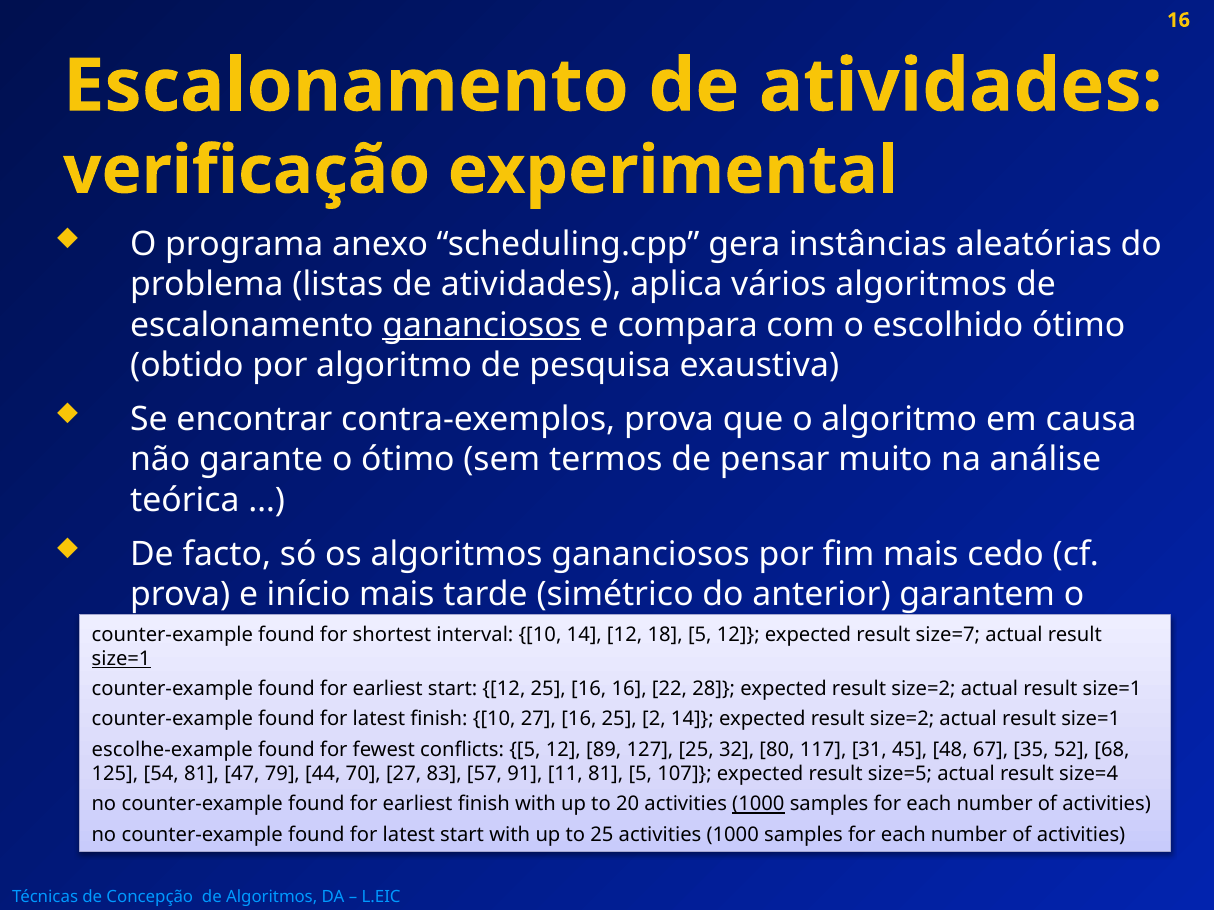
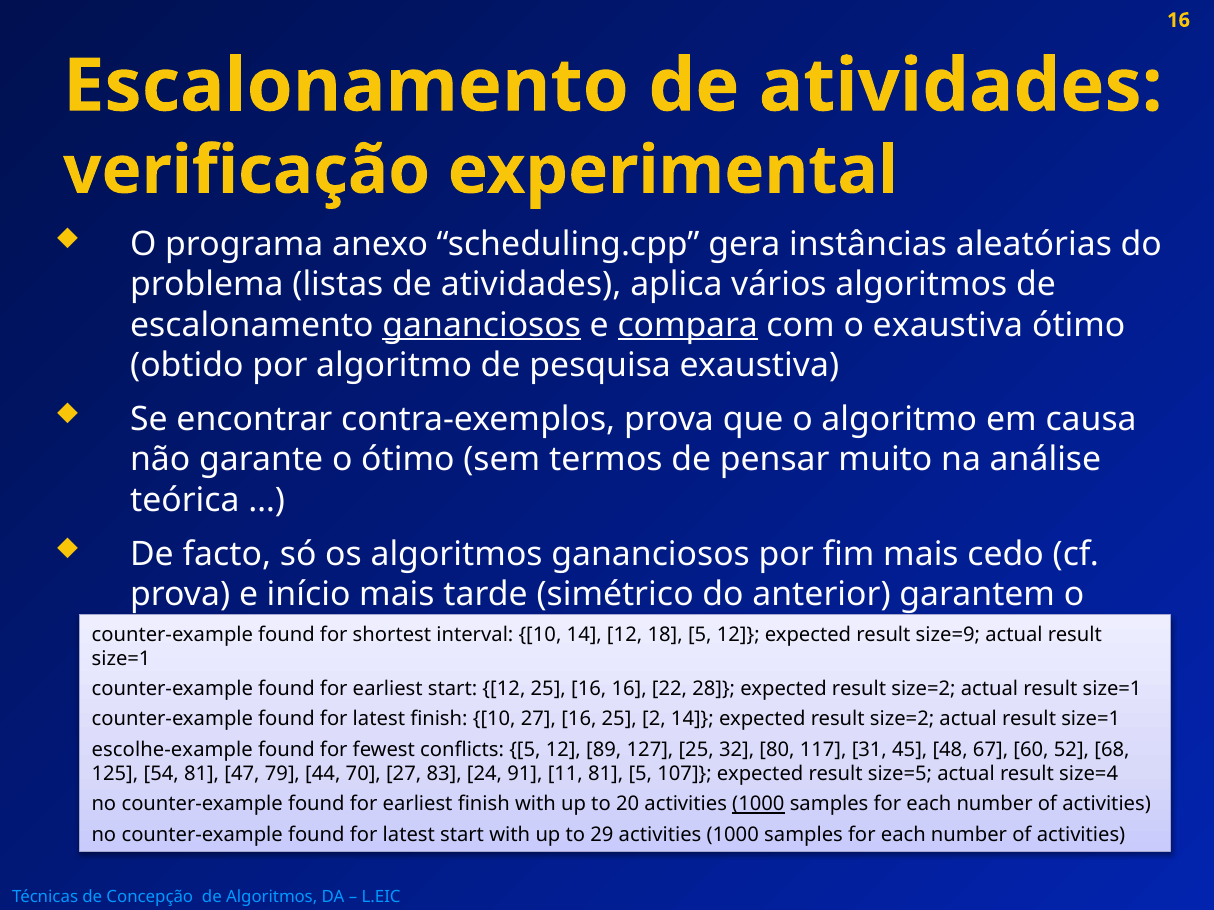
compara underline: none -> present
o escolhido: escolhido -> exaustiva
size=7: size=7 -> size=9
size=1 at (121, 659) underline: present -> none
35: 35 -> 60
57: 57 -> 24
to 25: 25 -> 29
